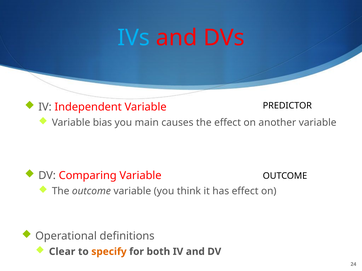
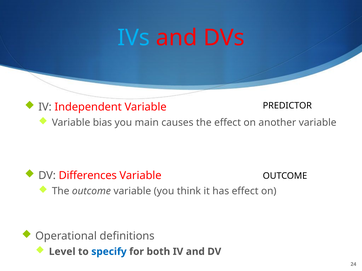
Comparing: Comparing -> Differences
Clear: Clear -> Level
specify colour: orange -> blue
